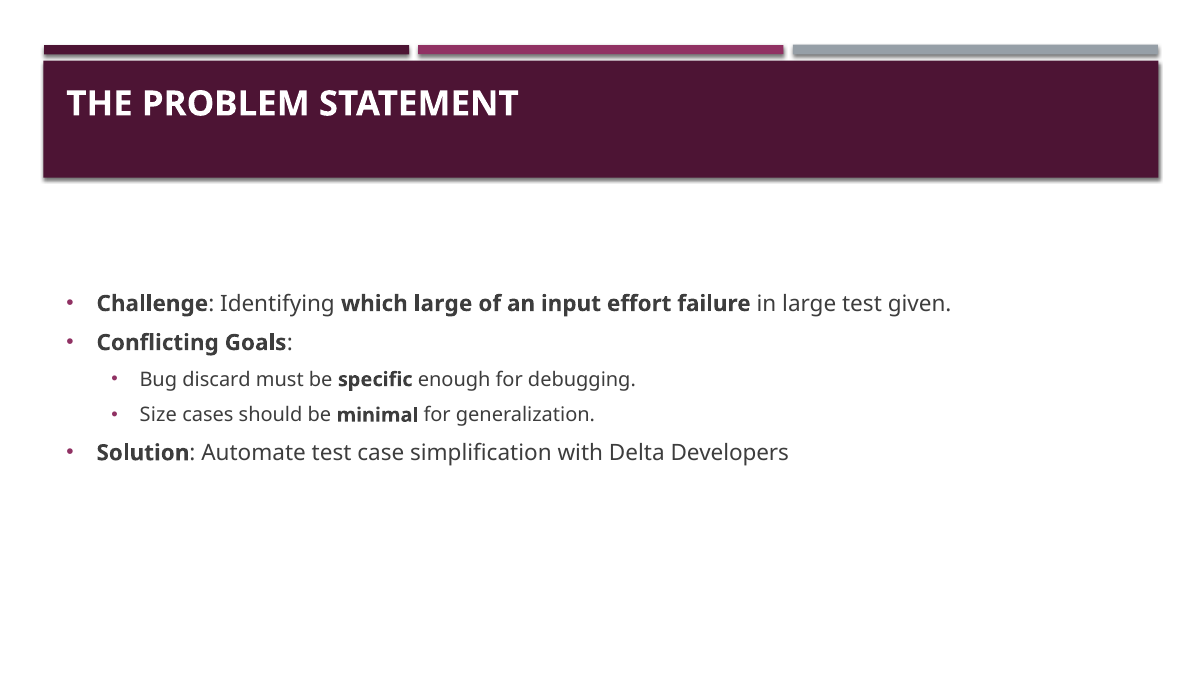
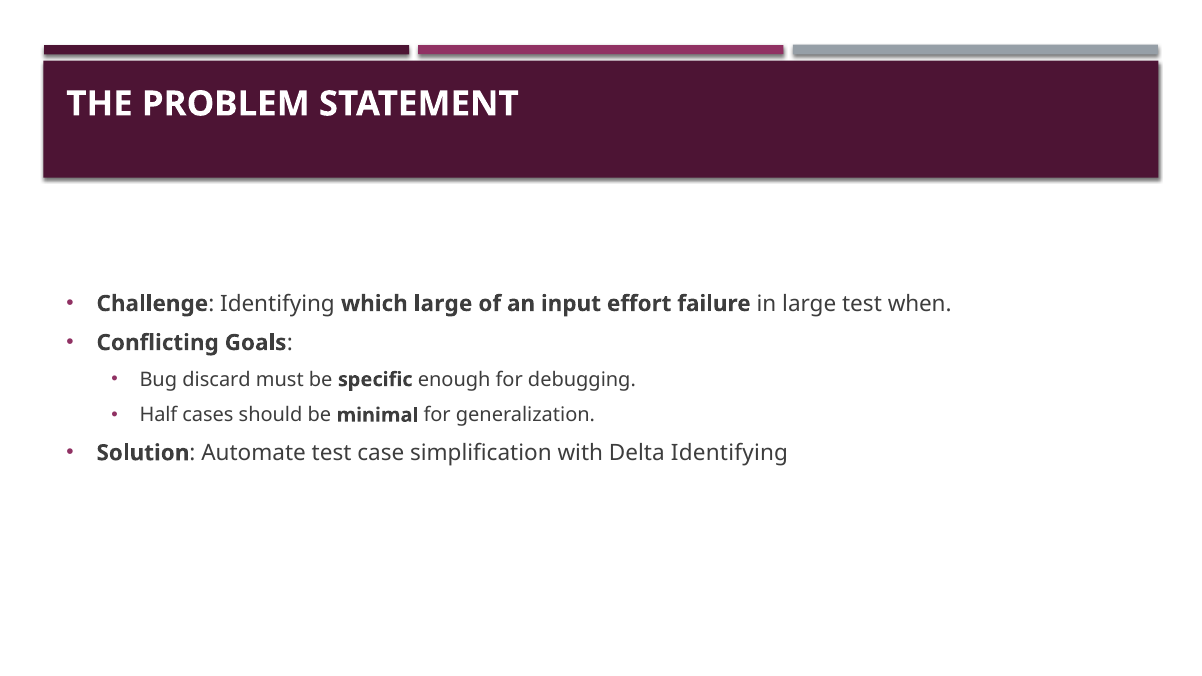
given: given -> when
Size: Size -> Half
Delta Developers: Developers -> Identifying
